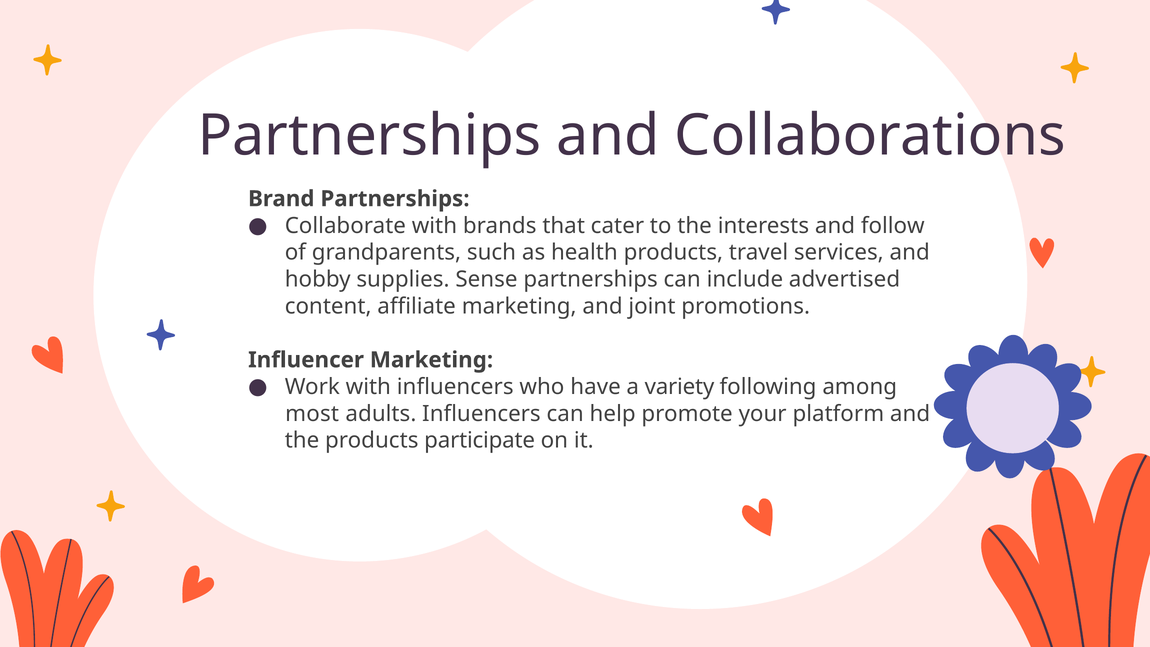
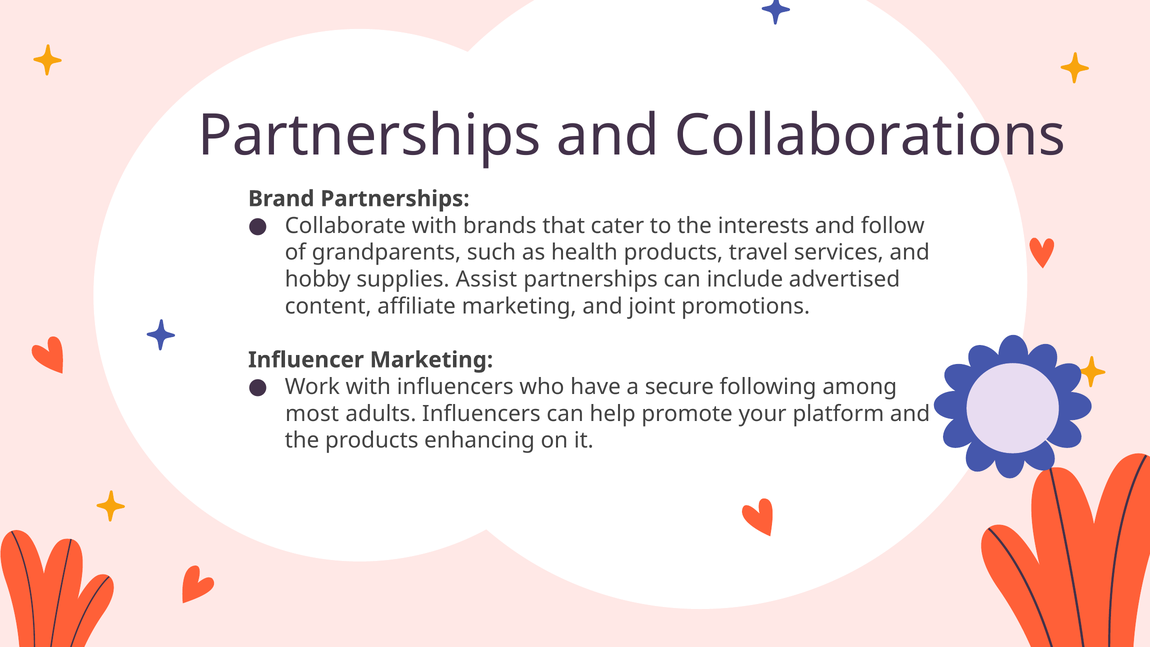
Sense: Sense -> Assist
variety: variety -> secure
participate: participate -> enhancing
